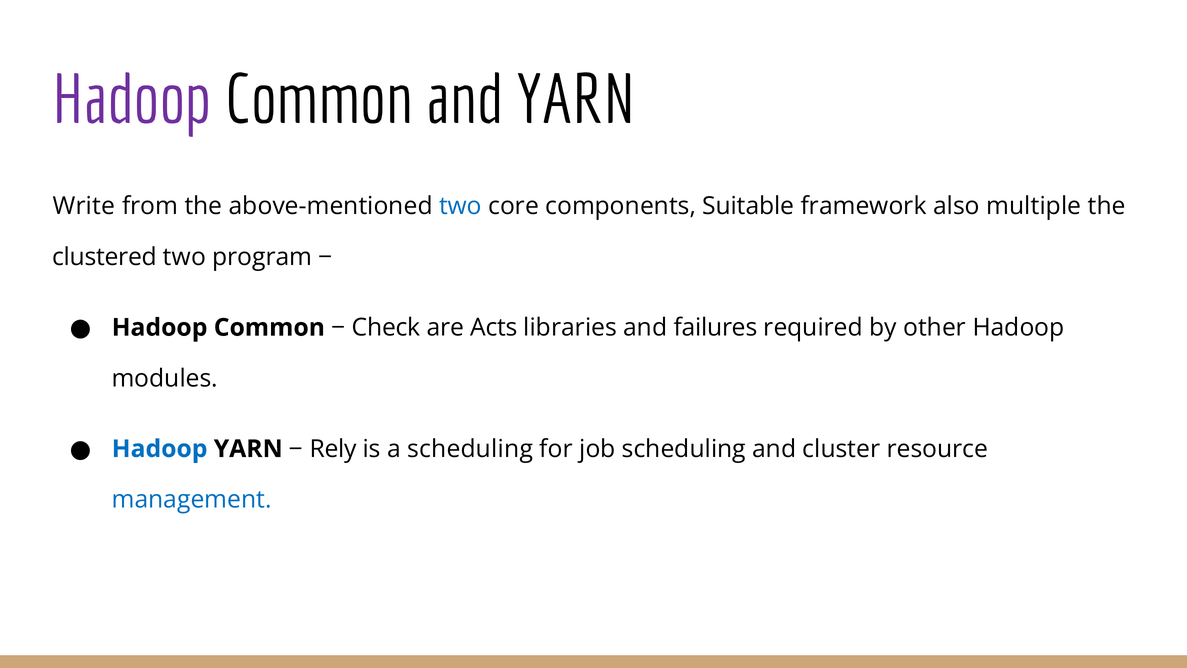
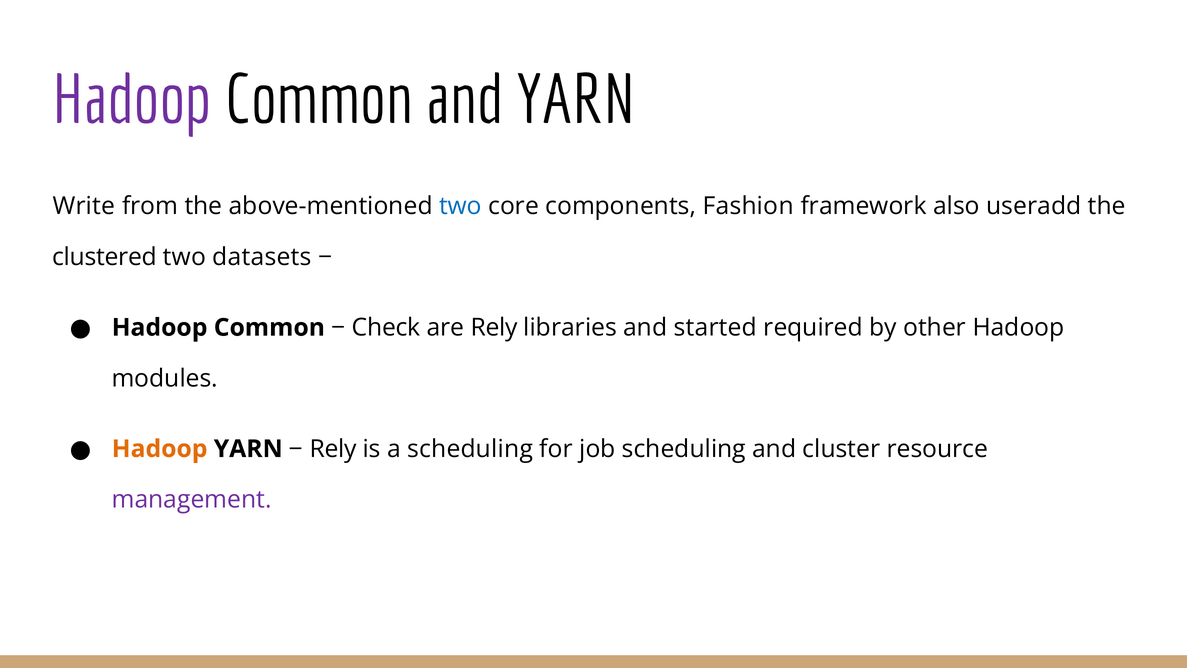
Suitable: Suitable -> Fashion
multiple: multiple -> useradd
program: program -> datasets
are Acts: Acts -> Rely
failures: failures -> started
Hadoop at (160, 449) colour: blue -> orange
management colour: blue -> purple
